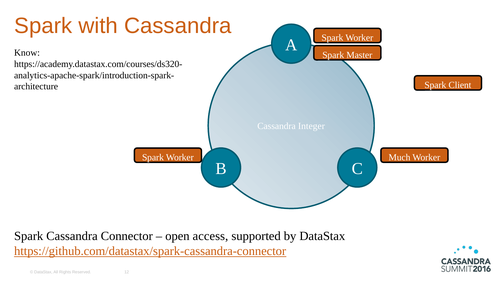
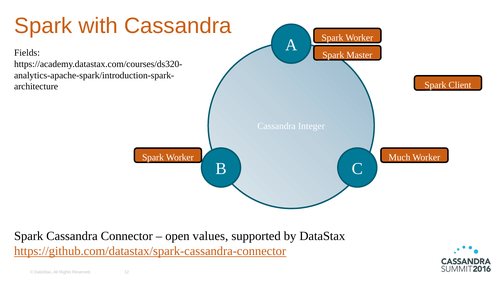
Know: Know -> Fields
access: access -> values
